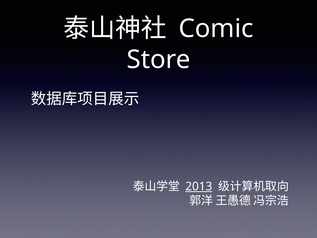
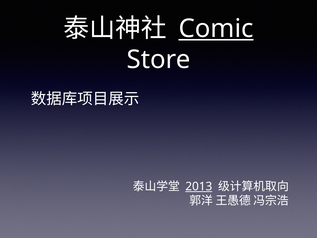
Comic underline: none -> present
